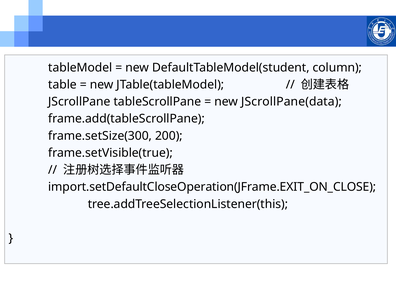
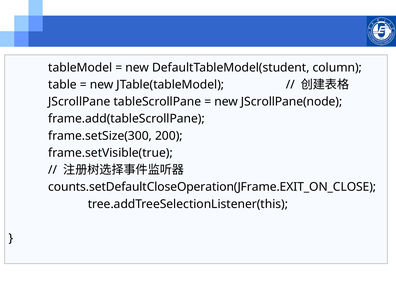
JScrollPane(data: JScrollPane(data -> JScrollPane(node
import.setDefaultCloseOperation(JFrame.EXIT_ON_CLOSE: import.setDefaultCloseOperation(JFrame.EXIT_ON_CLOSE -> counts.setDefaultCloseOperation(JFrame.EXIT_ON_CLOSE
